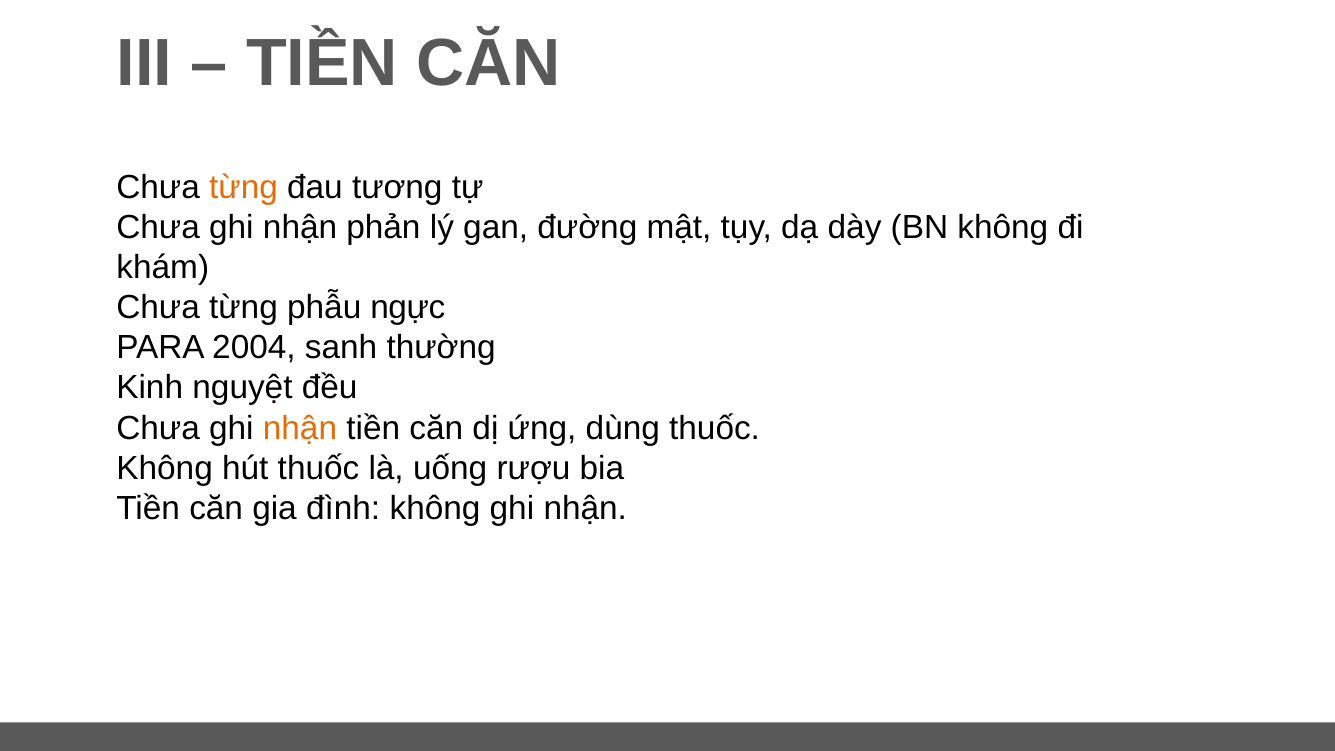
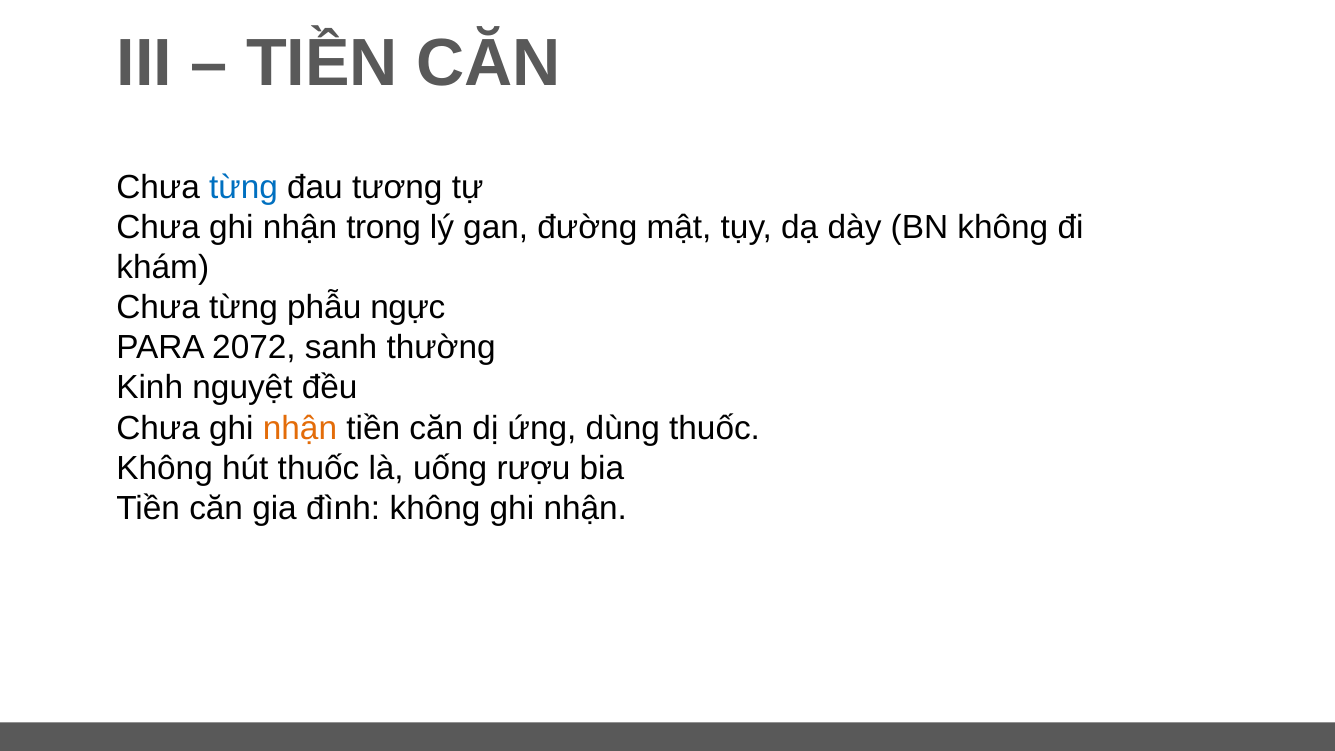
từng at (244, 188) colour: orange -> blue
phản: phản -> trong
2004: 2004 -> 2072
